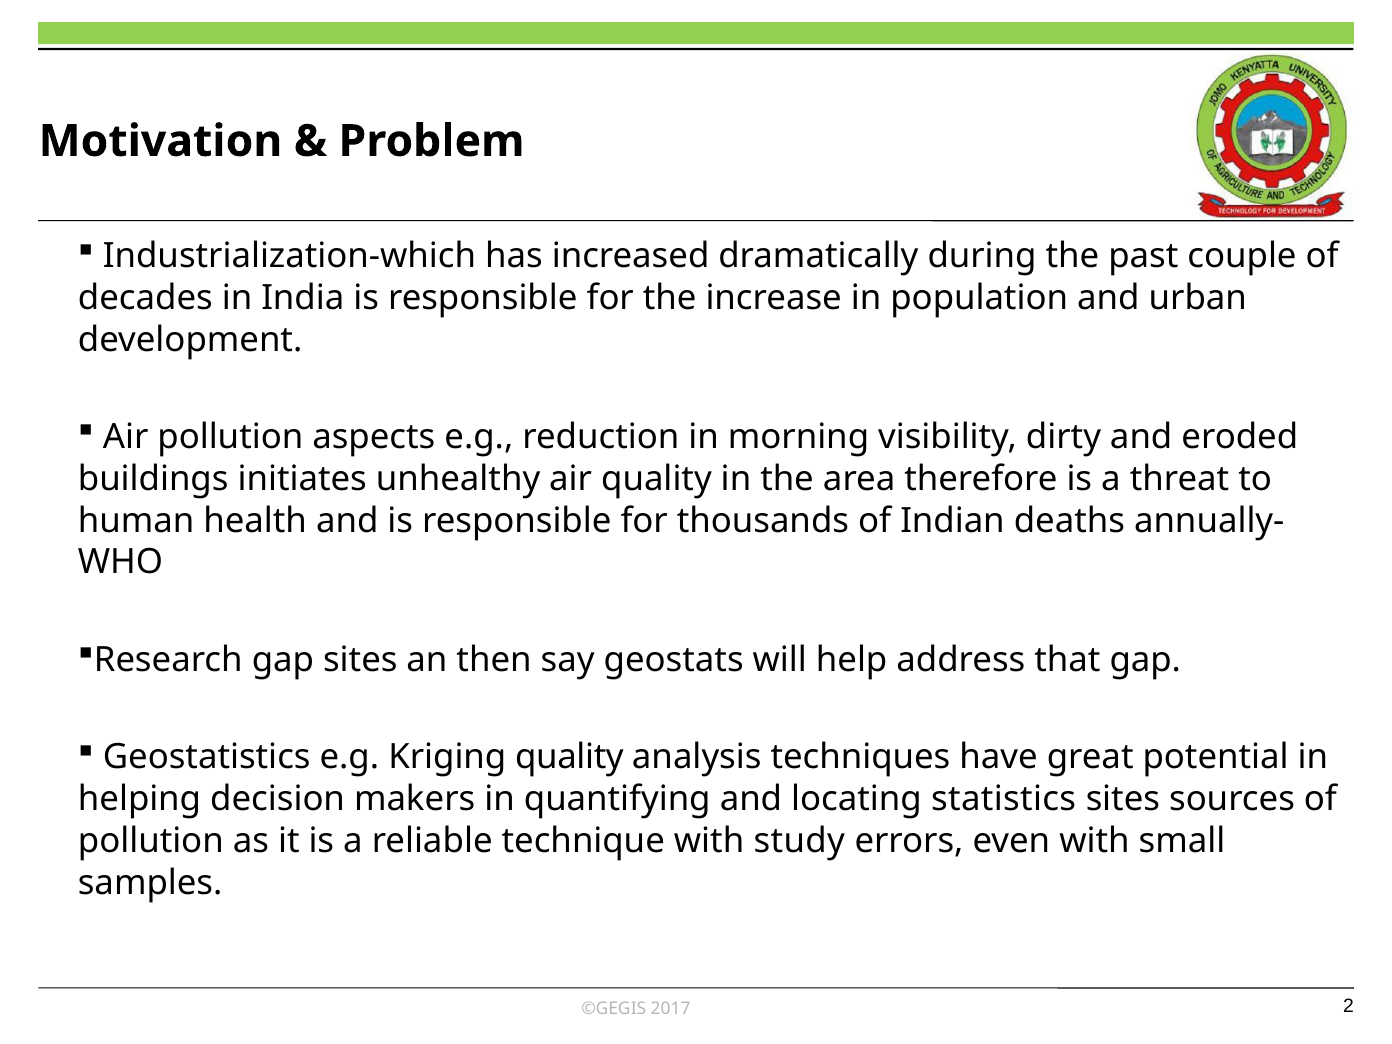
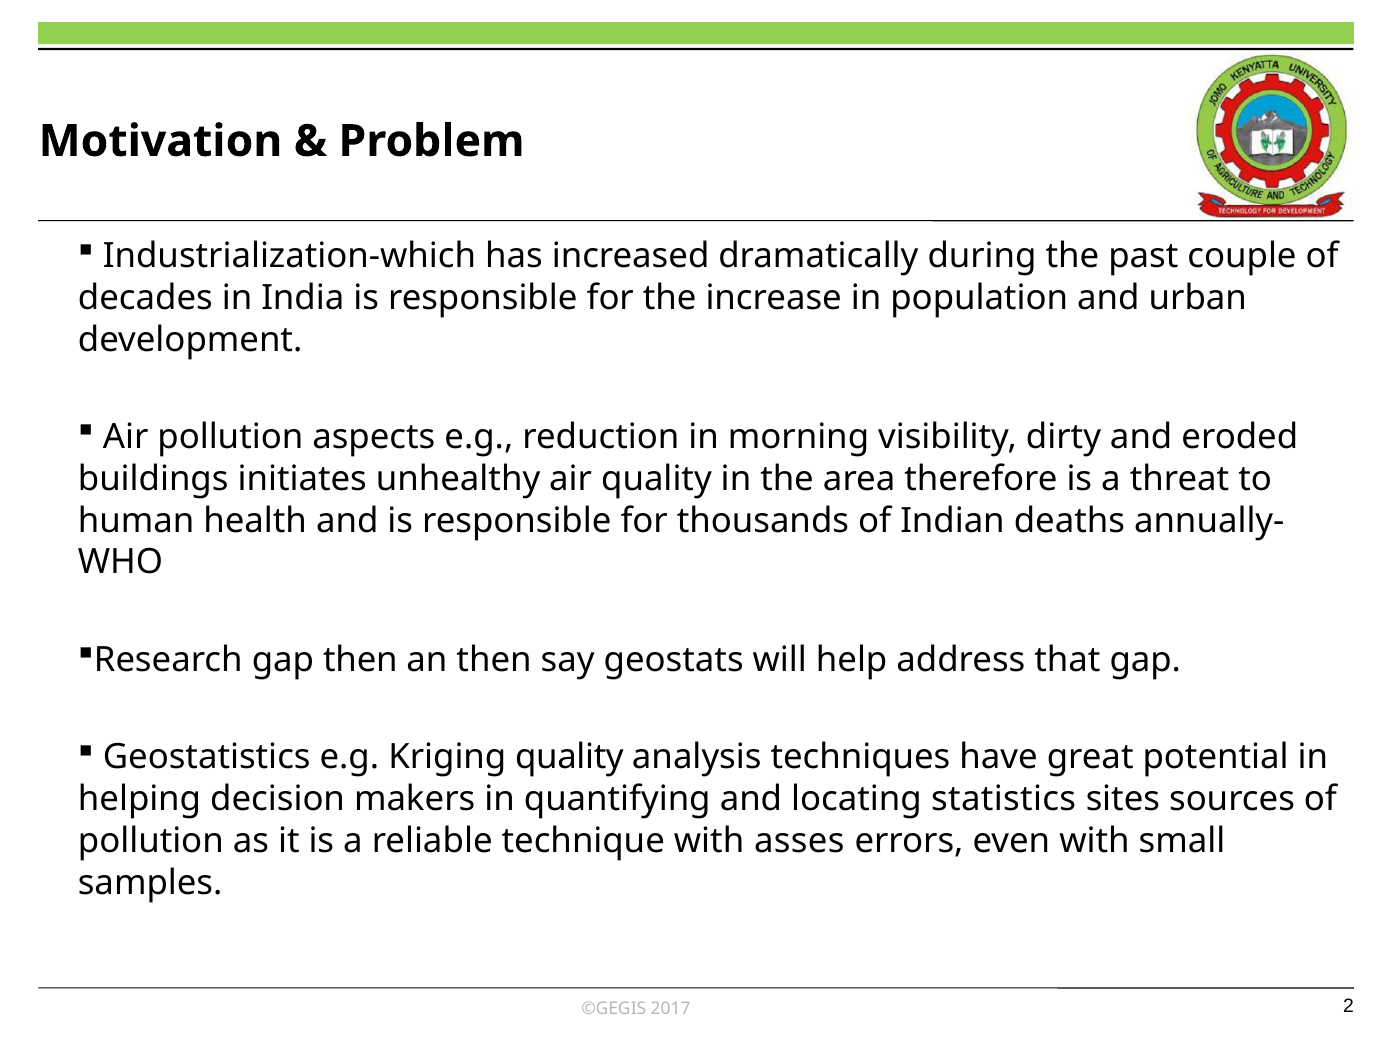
gap sites: sites -> then
study: study -> asses
